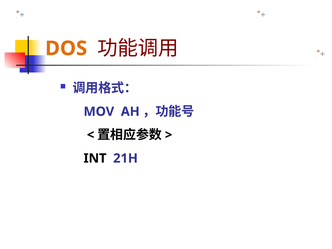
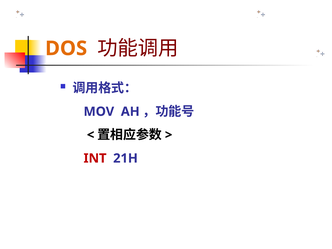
INT colour: black -> red
